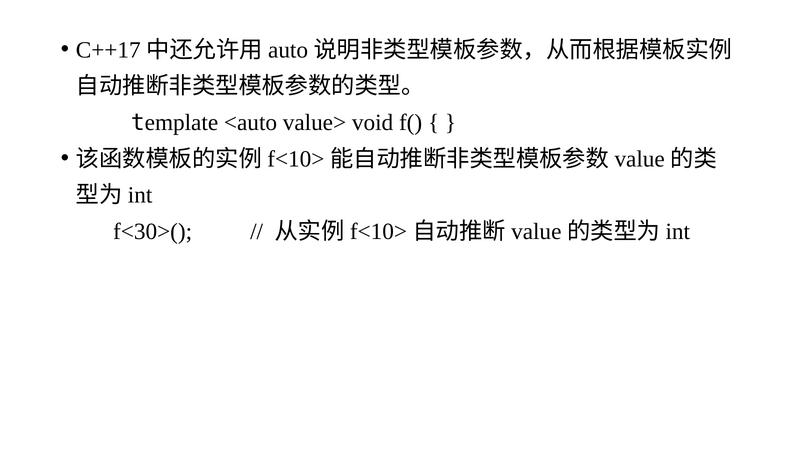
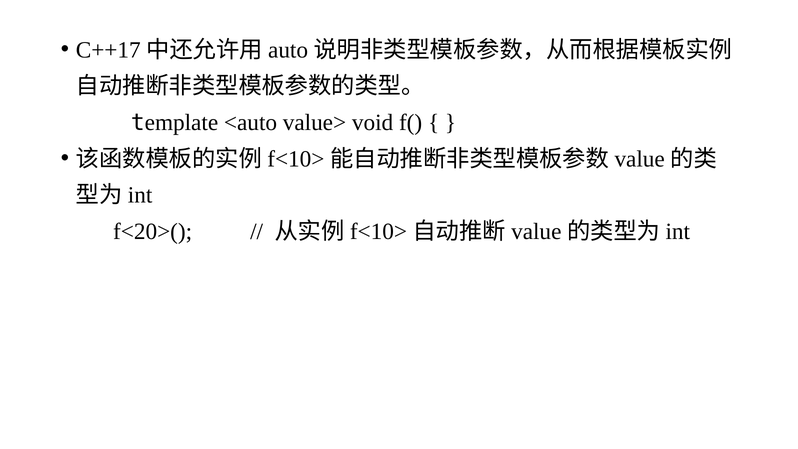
f<30>(: f<30>( -> f<20>(
